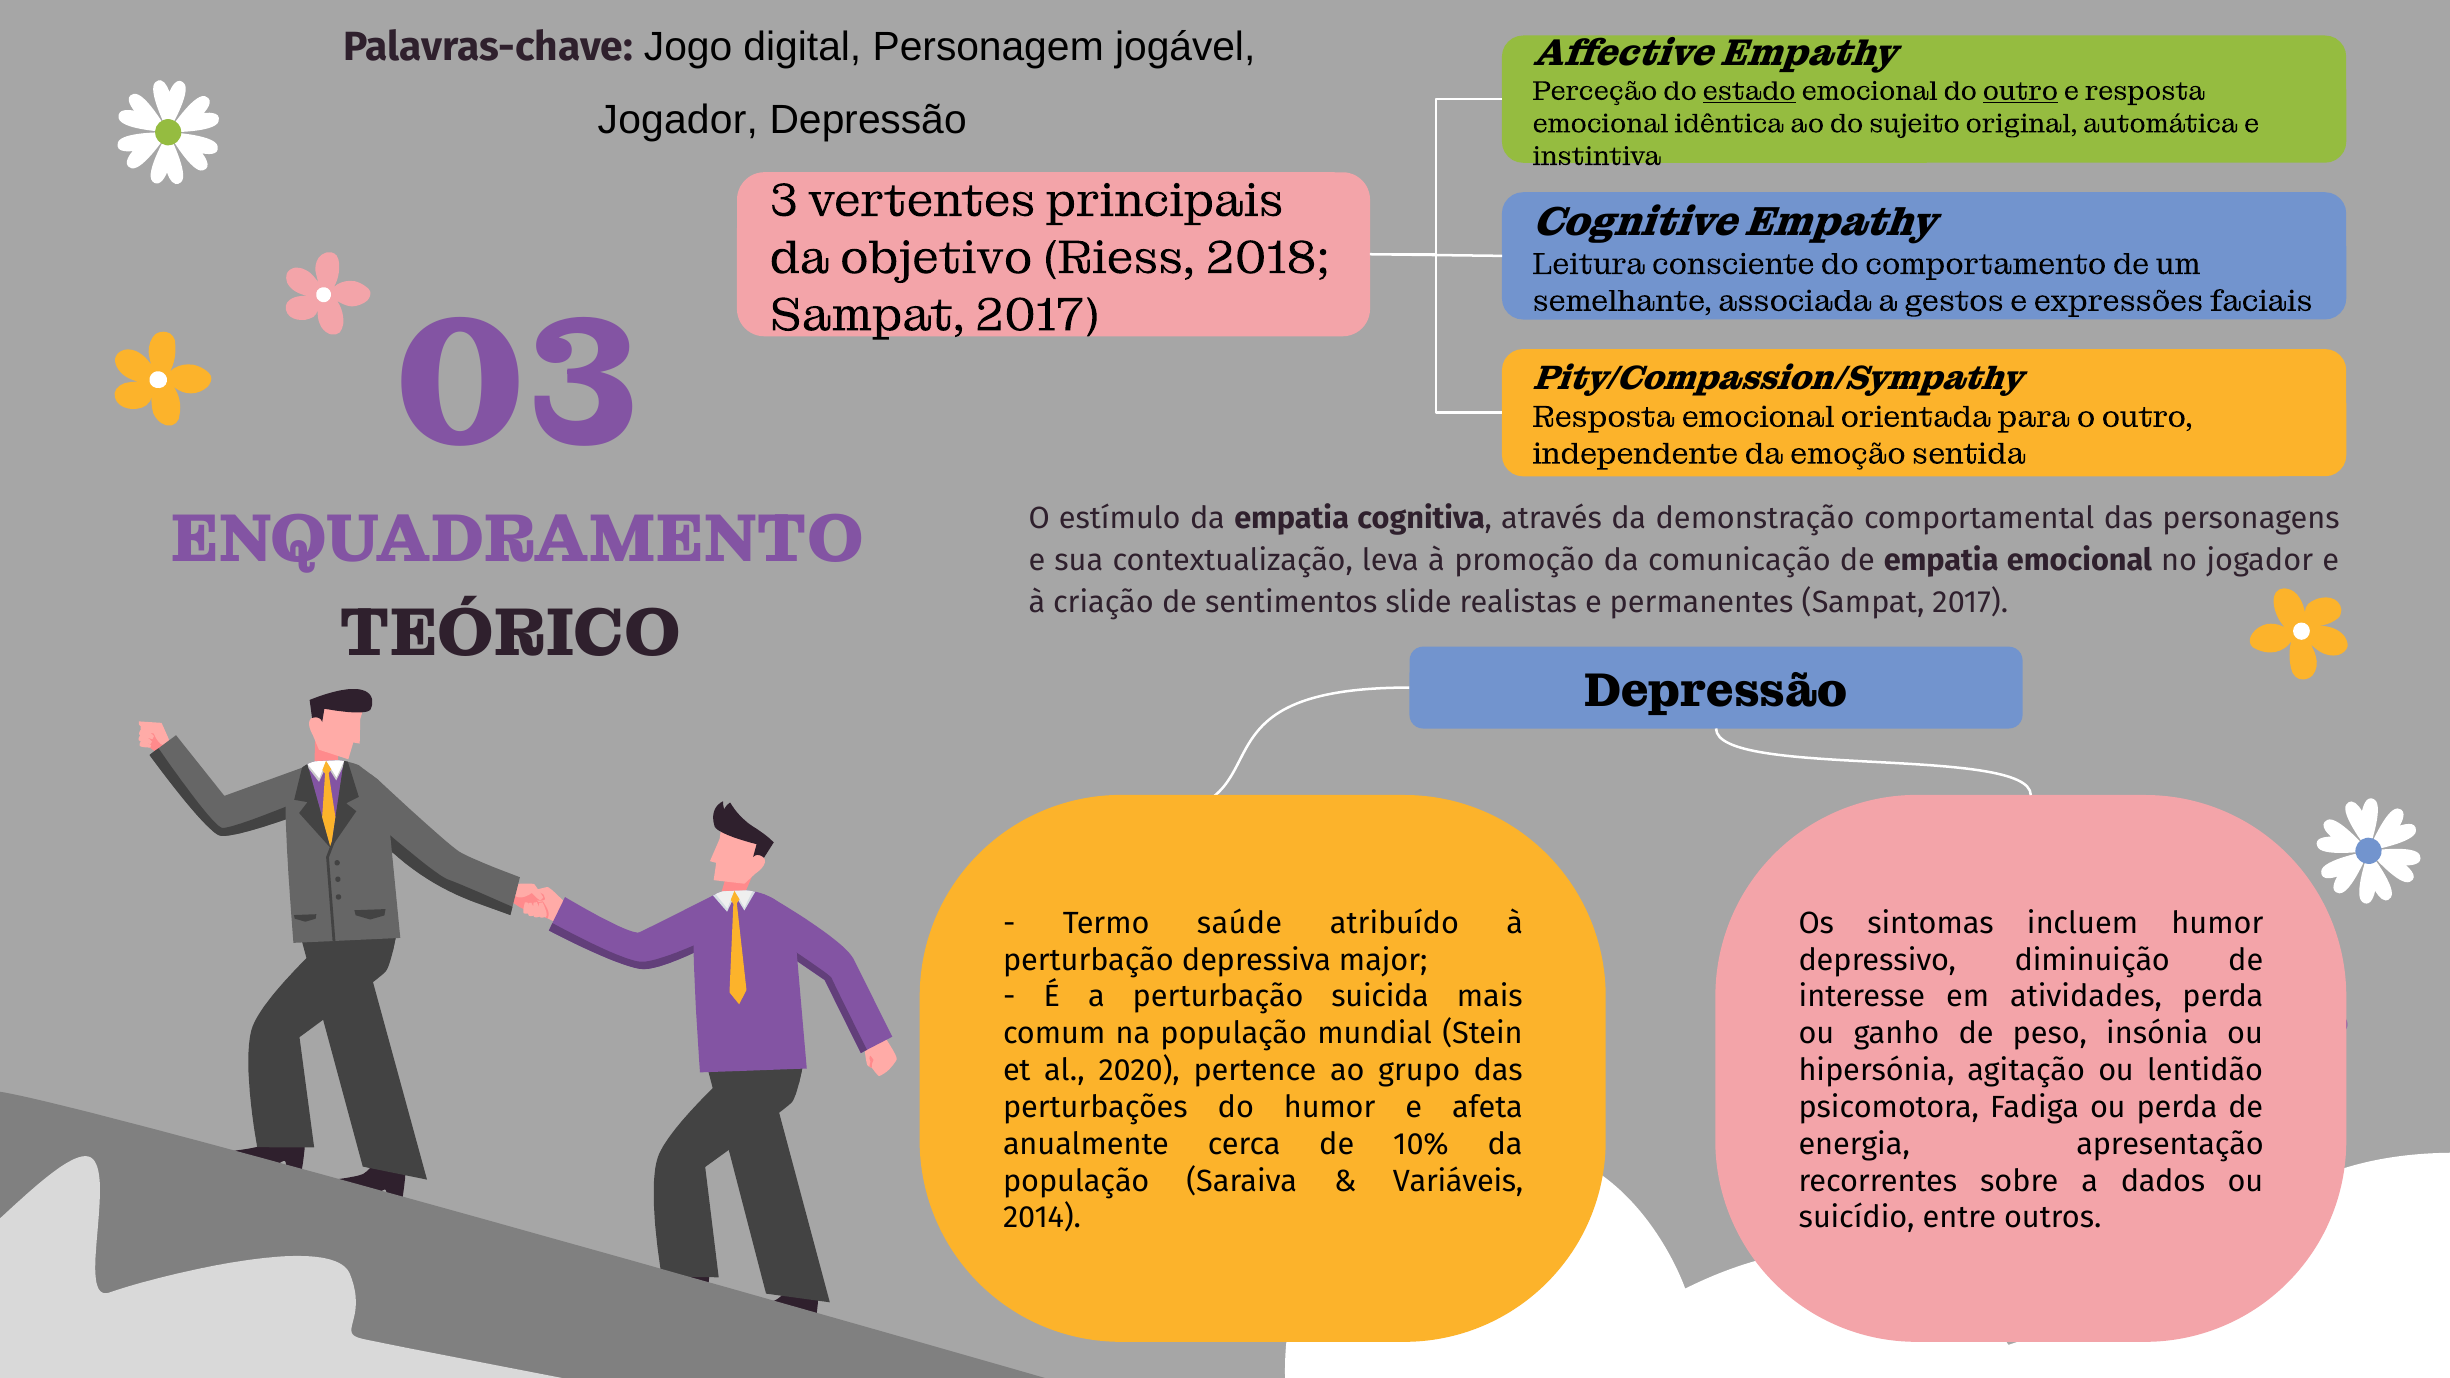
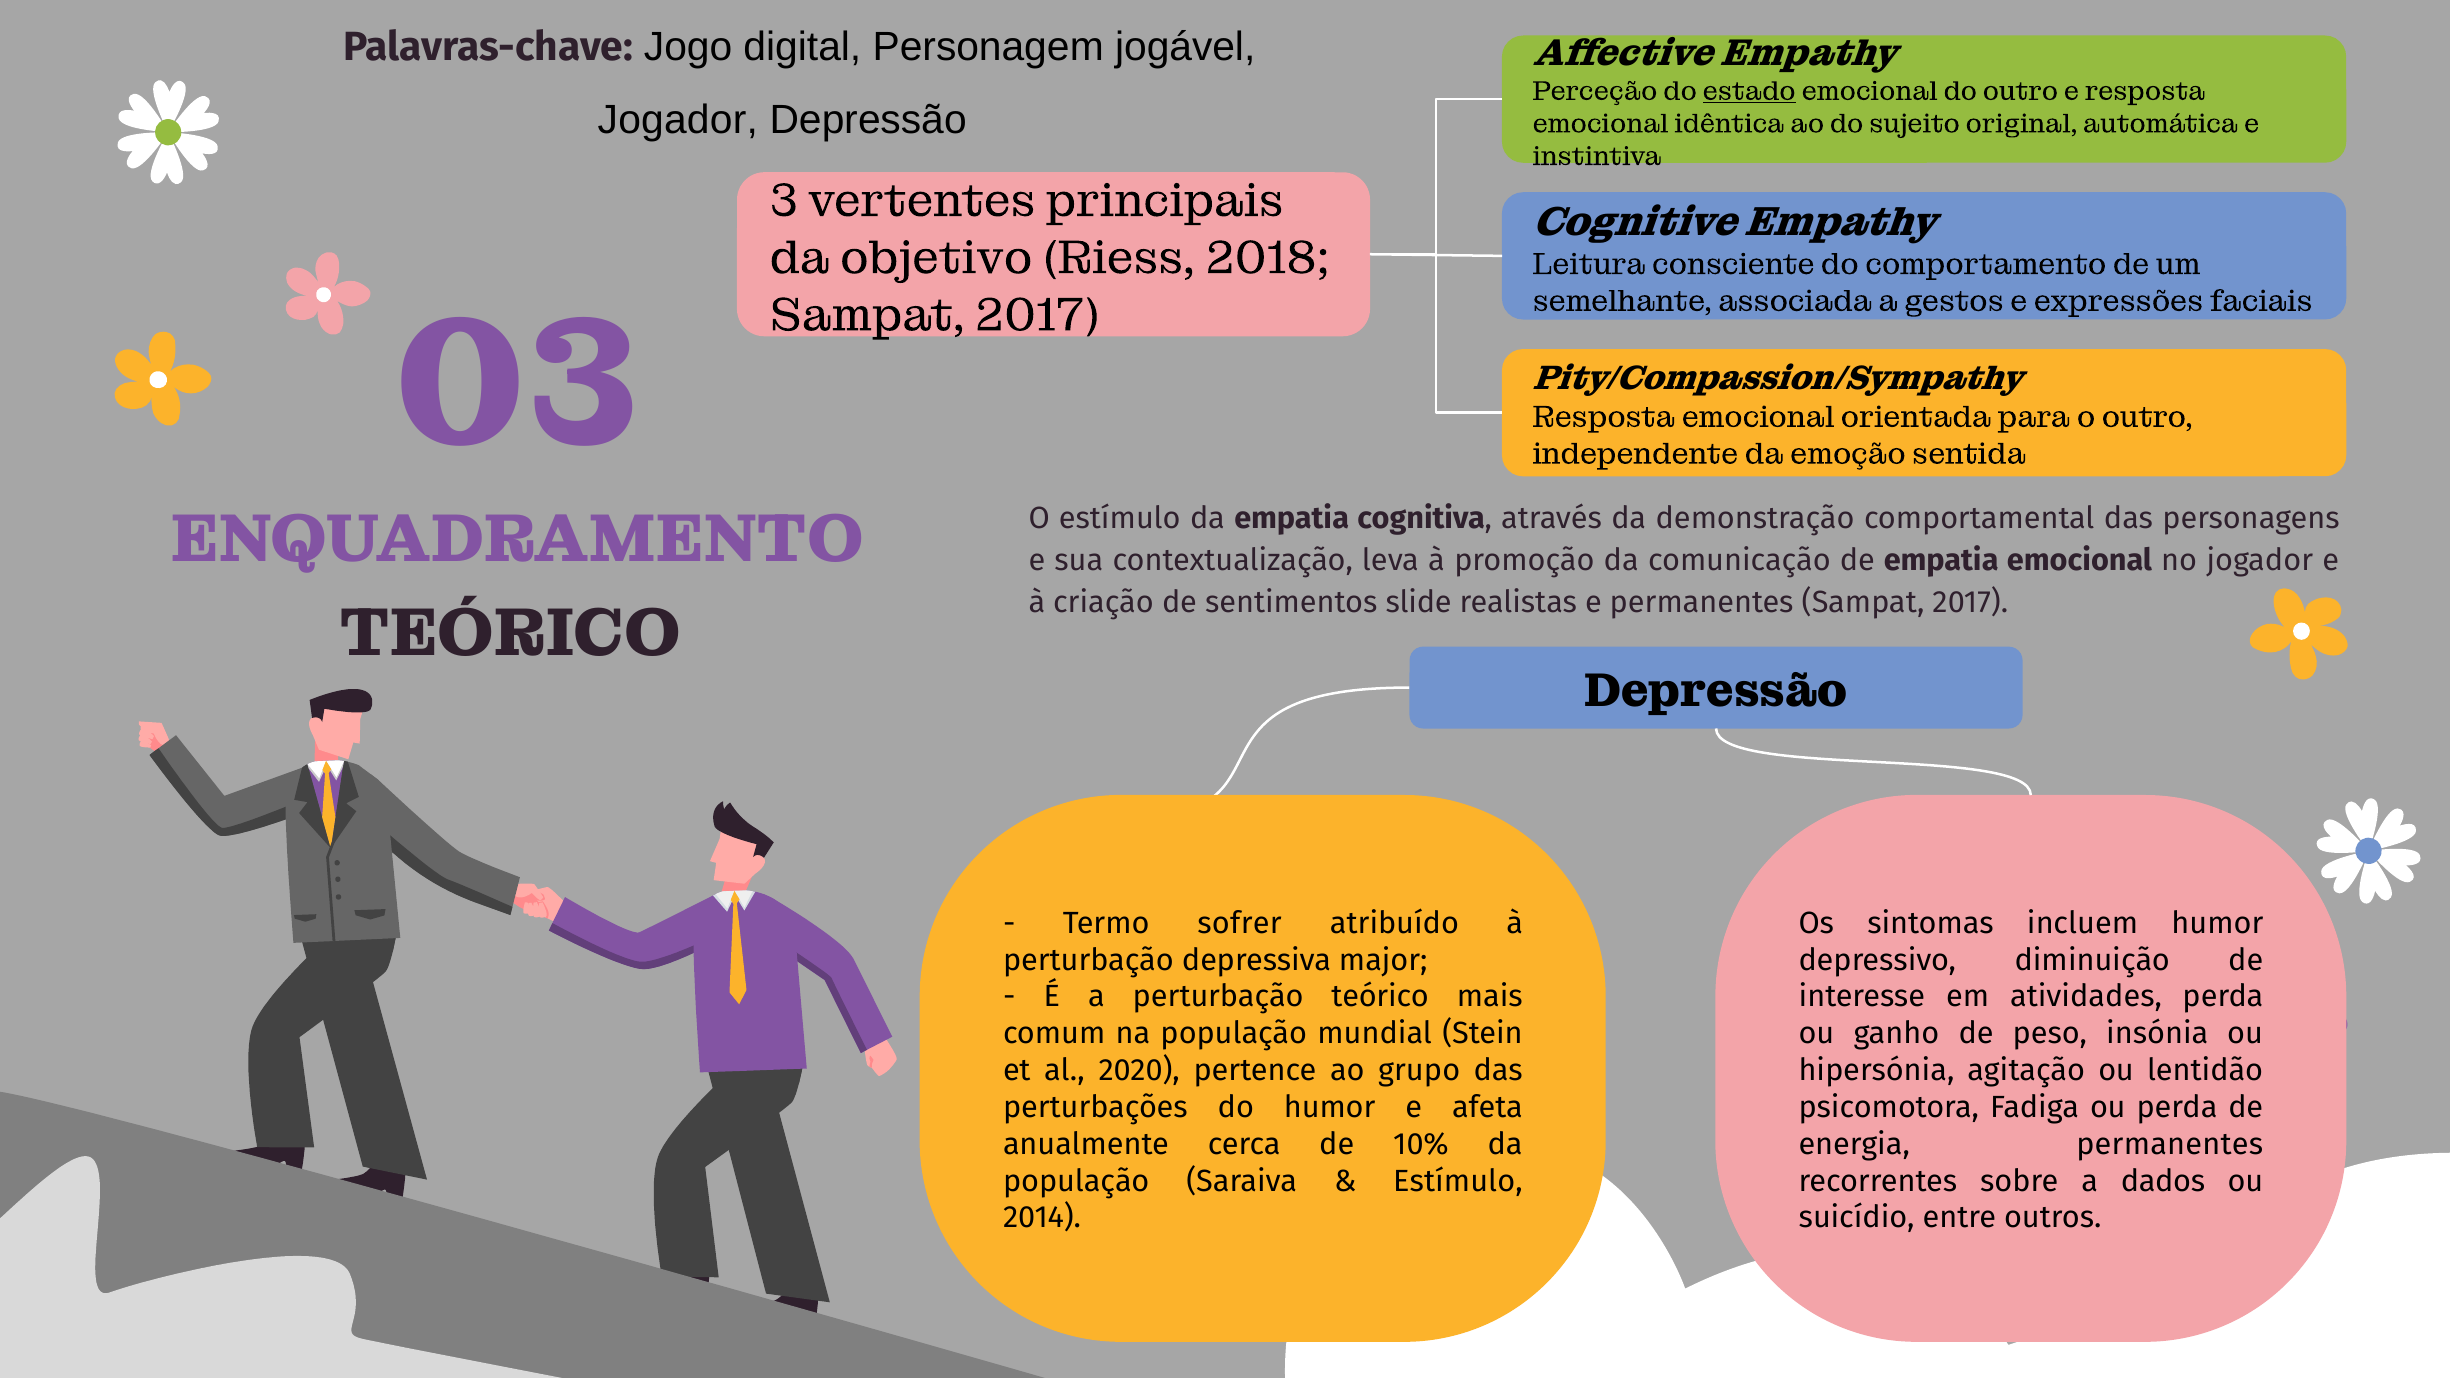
outro at (2020, 91) underline: present -> none
saúde: saúde -> sofrer
perturbação suicida: suicida -> teórico
energia apresentação: apresentação -> permanentes
Variáveis at (1458, 1181): Variáveis -> Estímulo
